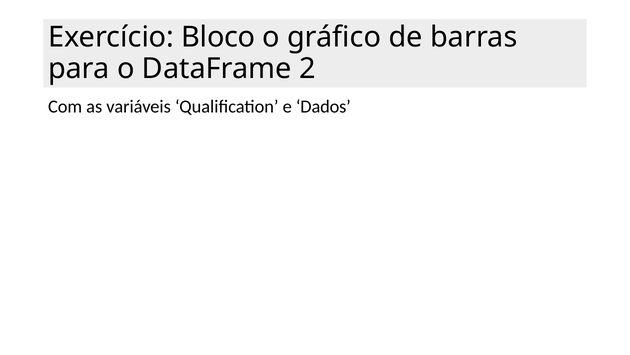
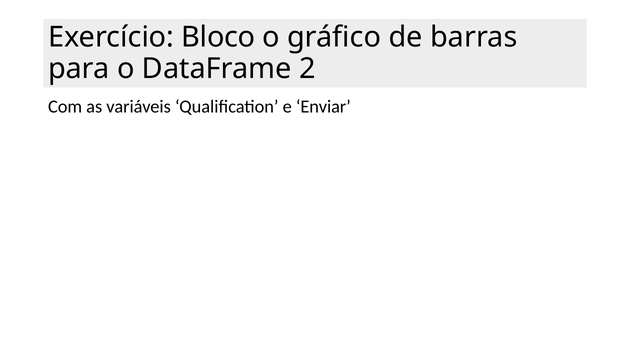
Dados: Dados -> Enviar
